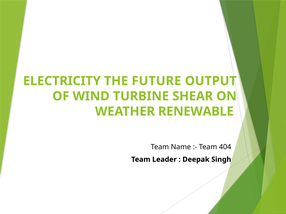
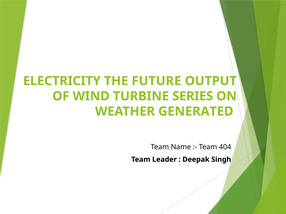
SHEAR: SHEAR -> SERIES
RENEWABLE: RENEWABLE -> GENERATED
